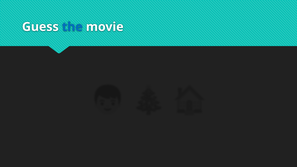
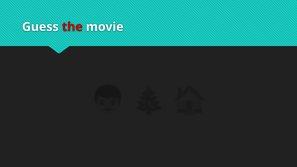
the colour: blue -> red
